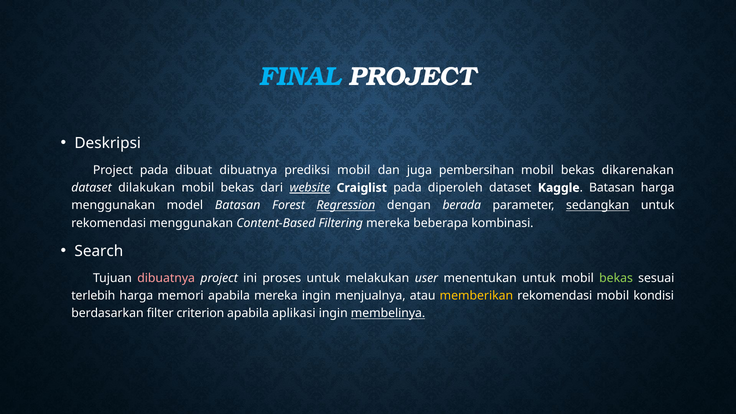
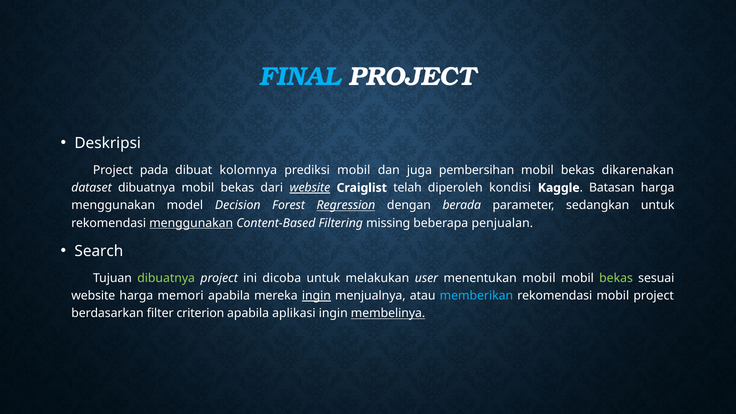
dibuat dibuatnya: dibuatnya -> kolomnya
dataset dilakukan: dilakukan -> dibuatnya
Craiglist pada: pada -> telah
diperoleh dataset: dataset -> kondisi
model Batasan: Batasan -> Decision
sedangkan underline: present -> none
menggunakan at (191, 223) underline: none -> present
Filtering mereka: mereka -> missing
kombinasi: kombinasi -> penjualan
dibuatnya at (166, 278) colour: pink -> light green
proses: proses -> dicoba
menentukan untuk: untuk -> mobil
terlebih at (93, 296): terlebih -> website
ingin at (316, 296) underline: none -> present
memberikan colour: yellow -> light blue
mobil kondisi: kondisi -> project
